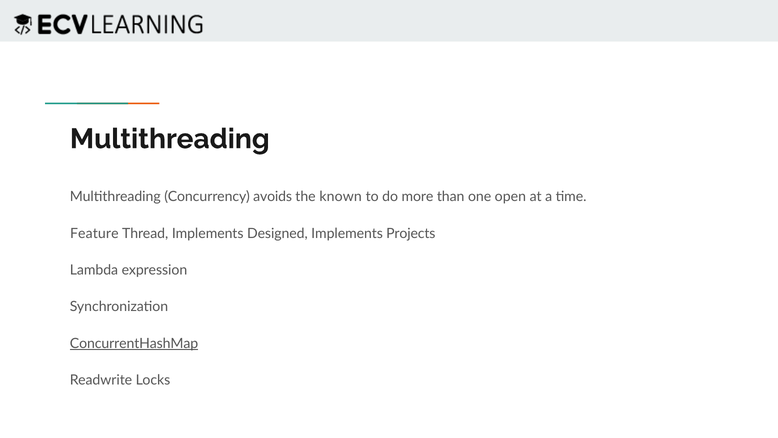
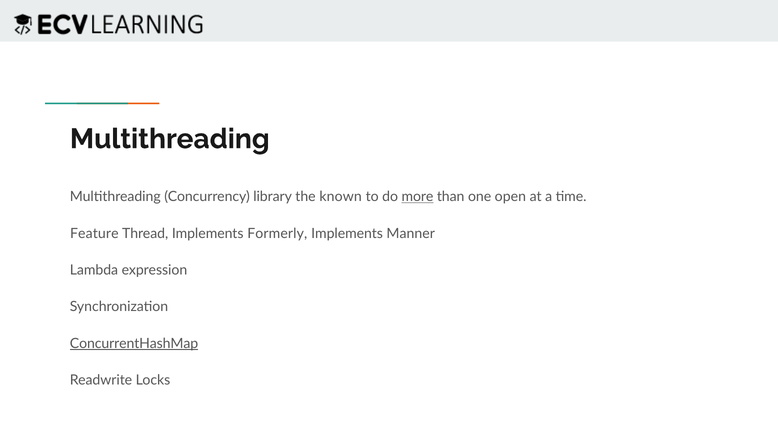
avoids: avoids -> library
more underline: none -> present
Designed: Designed -> Formerly
Projects: Projects -> Manner
